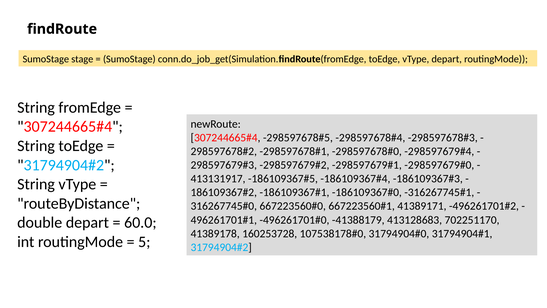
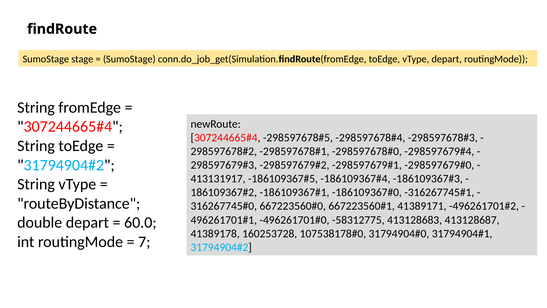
-41388179: -41388179 -> -58312775
702251170: 702251170 -> 413128687
5: 5 -> 7
